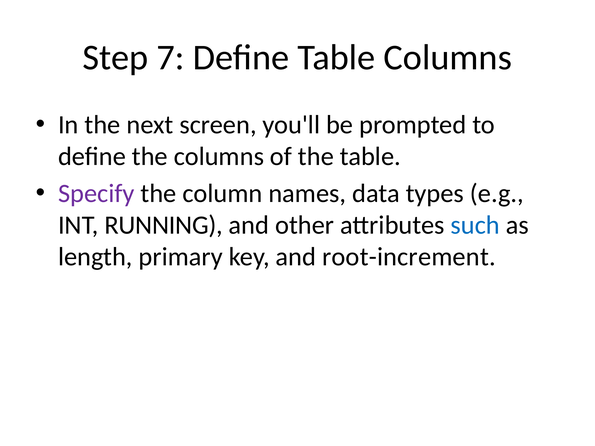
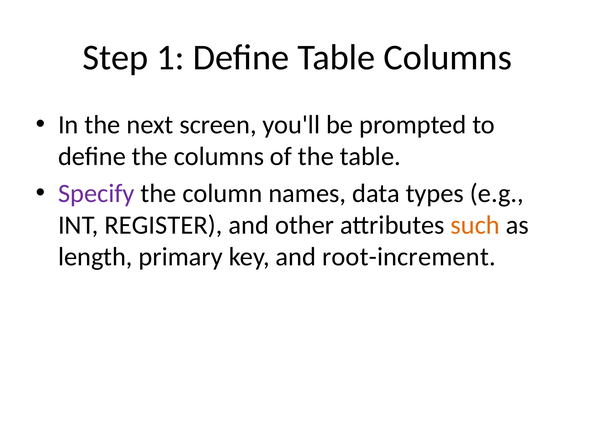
7: 7 -> 1
RUNNING: RUNNING -> REGISTER
such colour: blue -> orange
